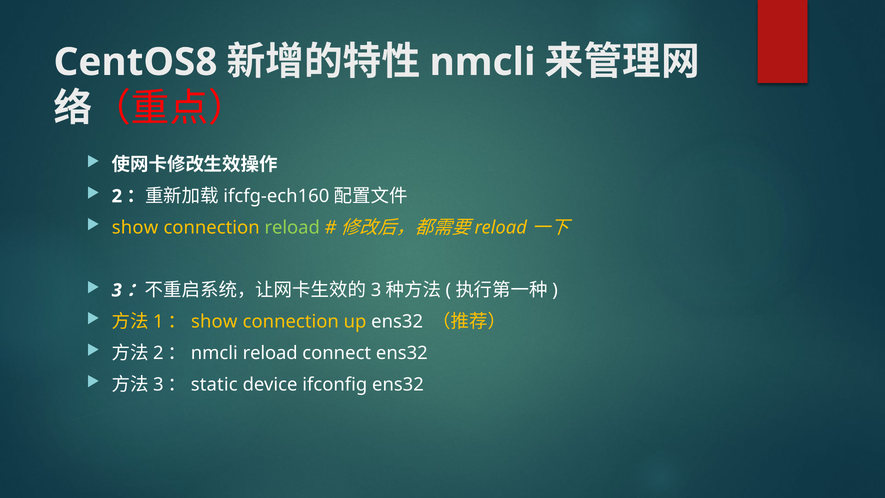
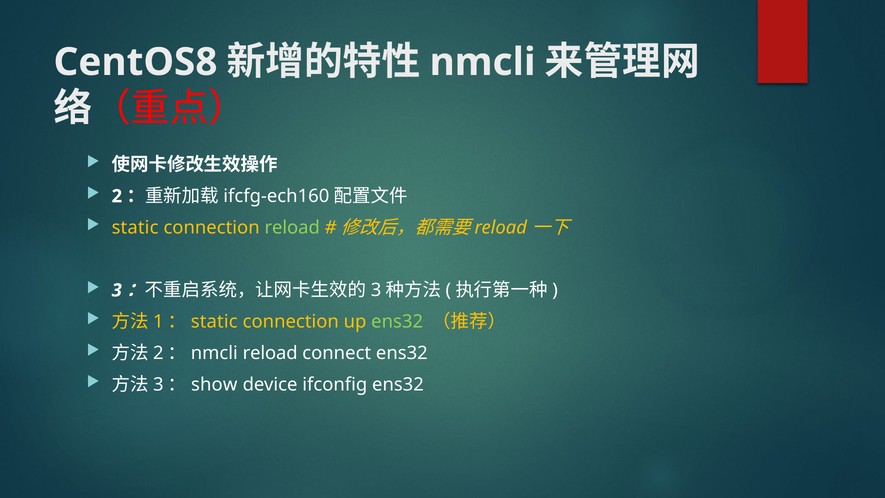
show at (135, 228): show -> static
show at (214, 322): show -> static
ens32 at (397, 322) colour: white -> light green
static: static -> show
